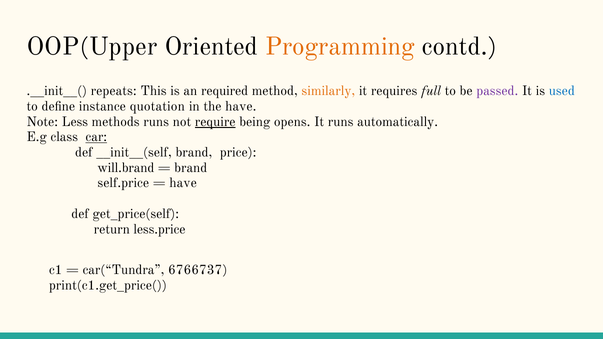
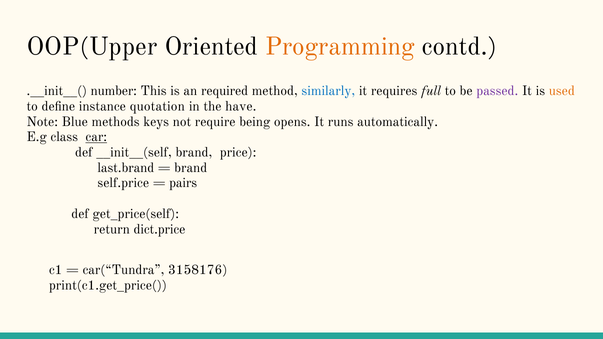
repeats: repeats -> number
similarly colour: orange -> blue
used colour: blue -> orange
Less: Less -> Blue
methods runs: runs -> keys
require underline: present -> none
will.brand: will.brand -> last.brand
have at (183, 183): have -> pairs
less.price: less.price -> dict.price
6766737: 6766737 -> 3158176
